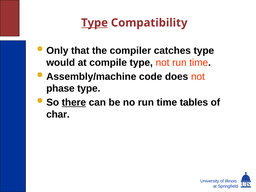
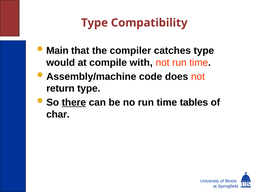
Type at (95, 23) underline: present -> none
Only: Only -> Main
compile type: type -> with
phase: phase -> return
